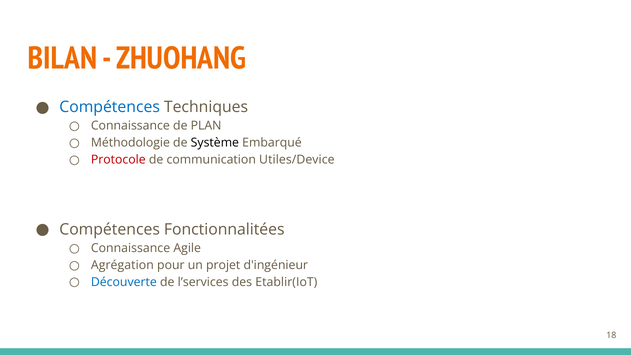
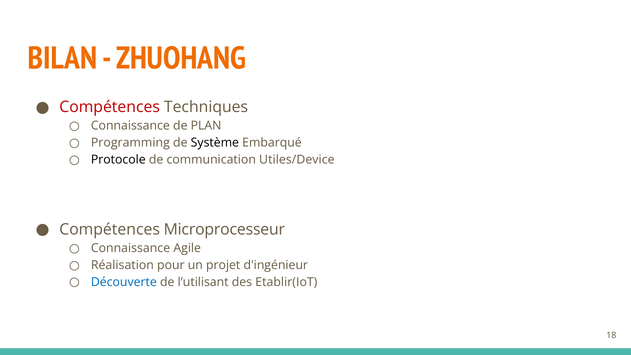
Compétences at (110, 107) colour: blue -> red
Méthodologie: Méthodologie -> Programming
Protocole colour: red -> black
Fonctionnalitées: Fonctionnalitées -> Microprocesseur
Agrégation: Agrégation -> Réalisation
l’services: l’services -> l’utilisant
